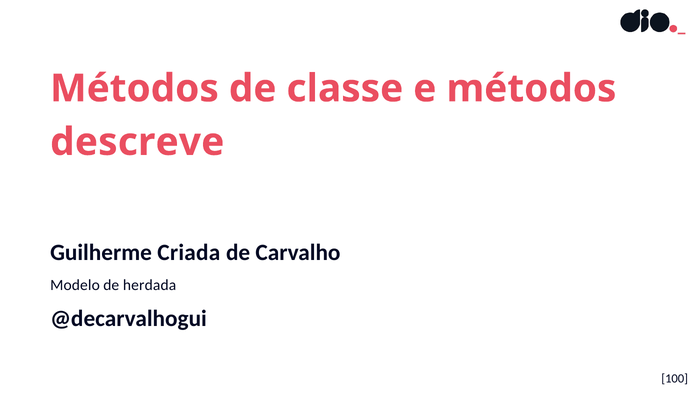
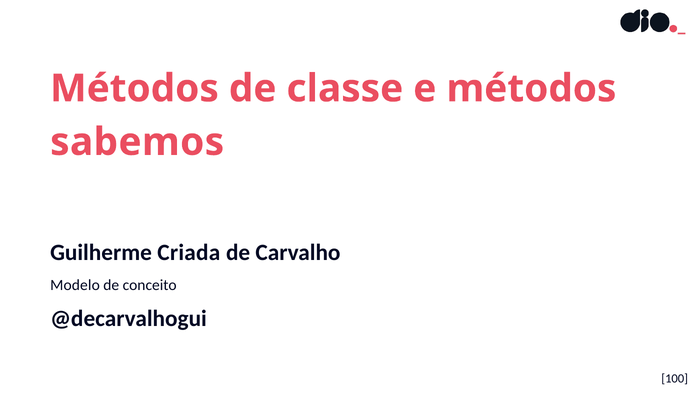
descreve: descreve -> sabemos
herdada: herdada -> conceito
